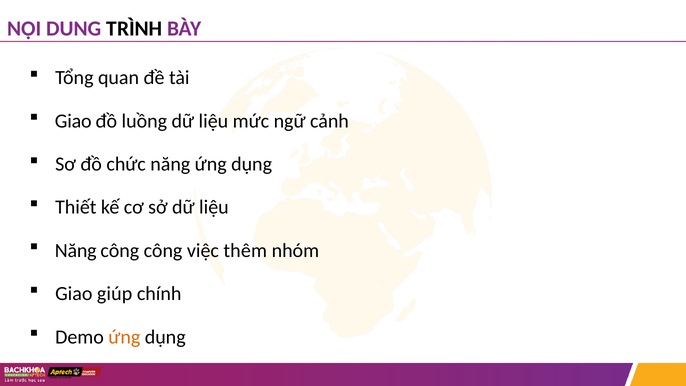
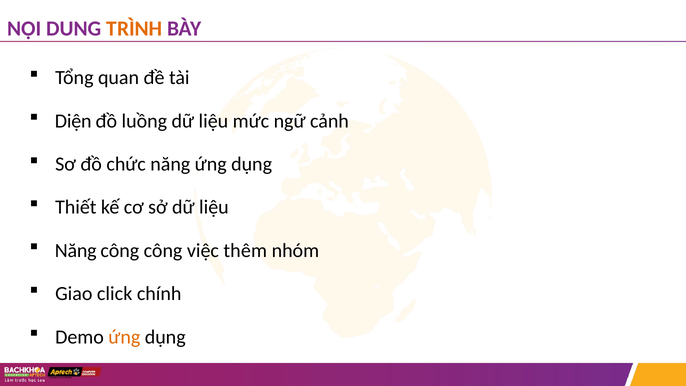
TRÌNH colour: black -> orange
Giao at (73, 121): Giao -> Diện
giúp: giúp -> click
